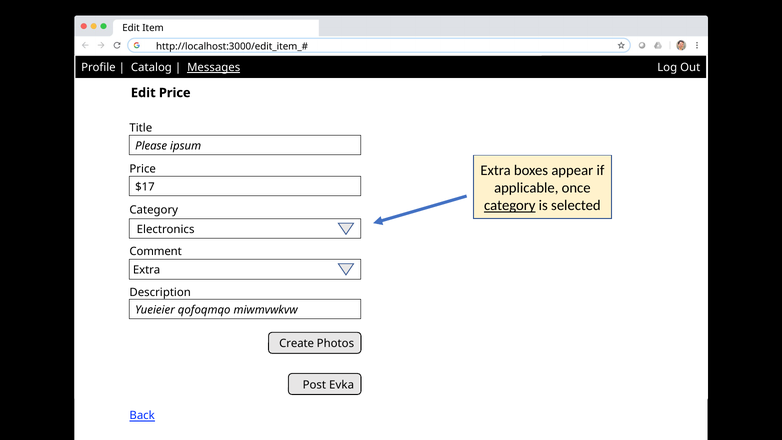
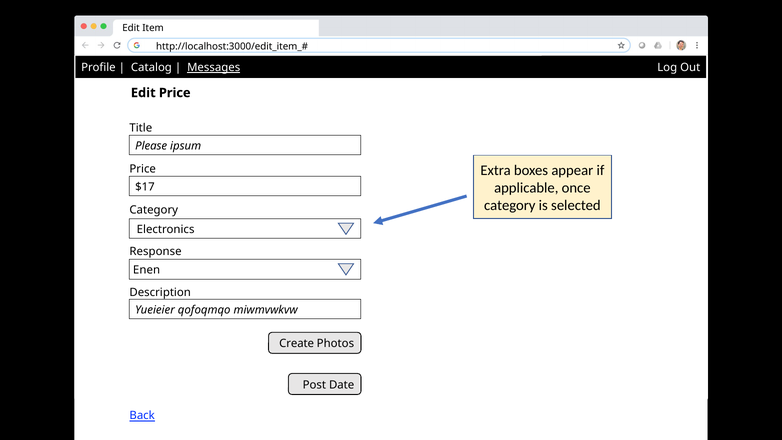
category at (510, 205) underline: present -> none
Comment: Comment -> Response
Extra at (147, 270): Extra -> Enen
Evka: Evka -> Date
